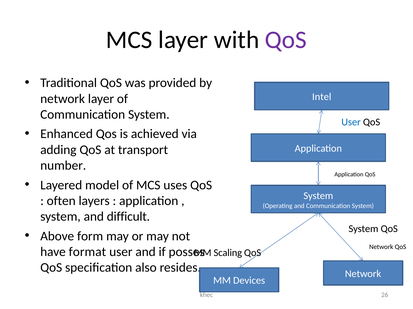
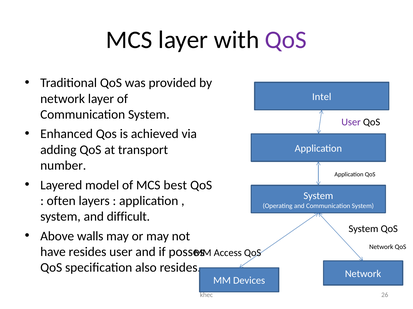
User at (351, 123) colour: blue -> purple
uses: uses -> best
form: form -> walls
have format: format -> resides
Scaling: Scaling -> Access
